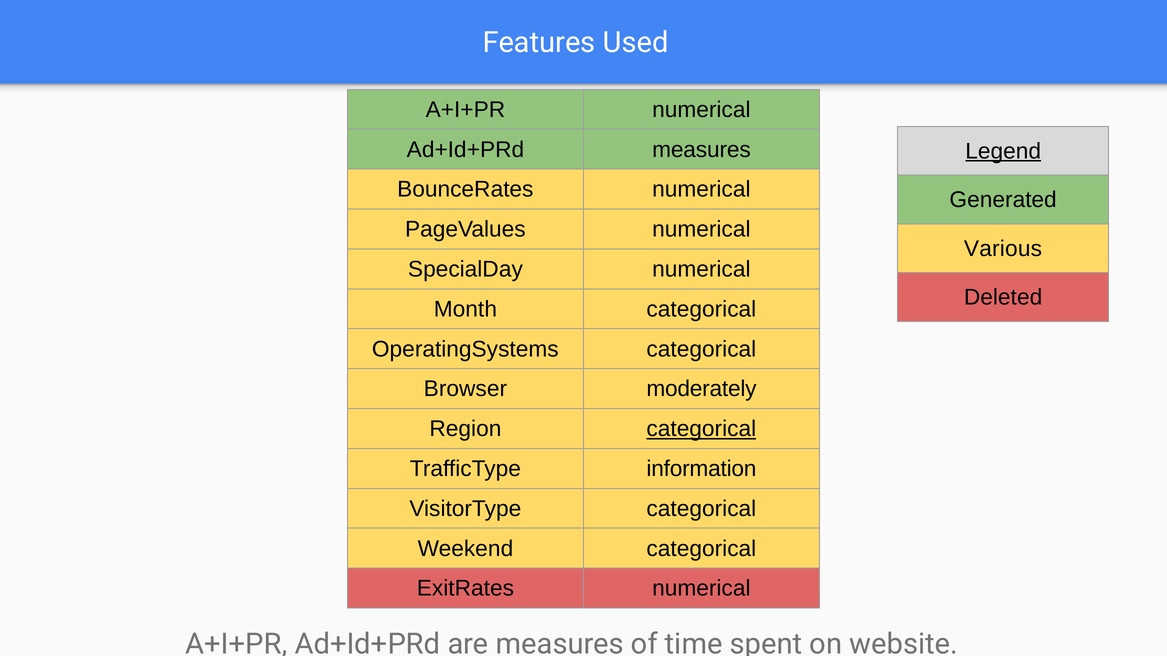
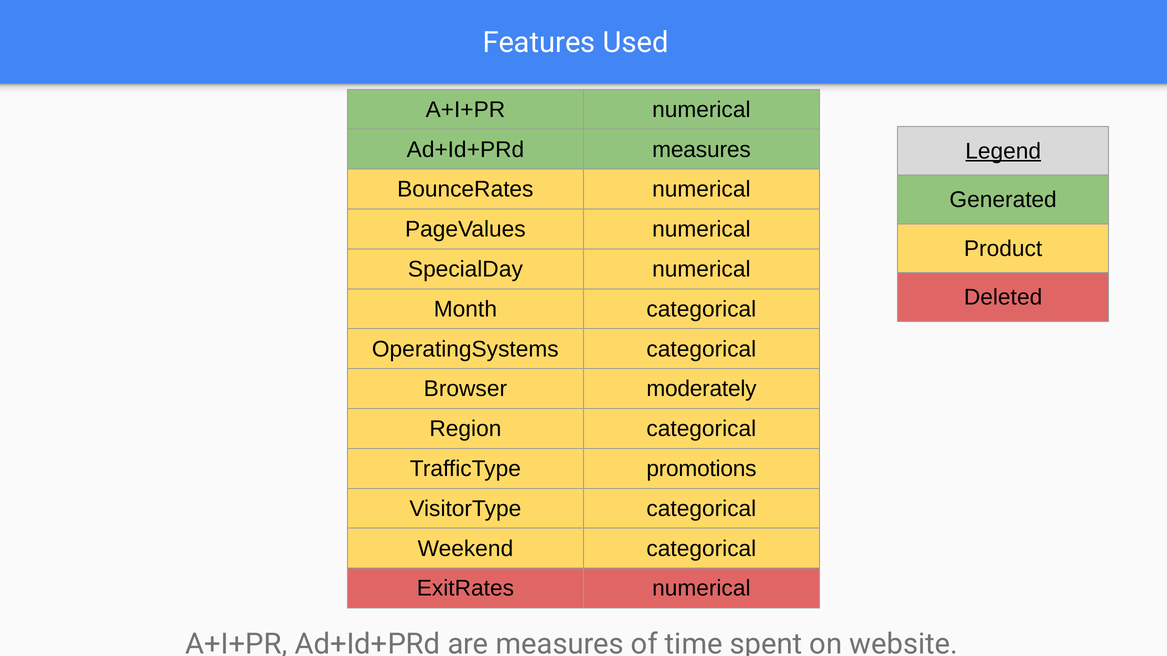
Various: Various -> Product
categorical at (701, 429) underline: present -> none
information: information -> promotions
